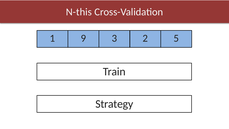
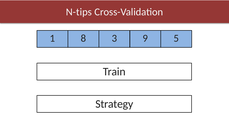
N-this: N-this -> N-tips
9: 9 -> 8
2: 2 -> 9
